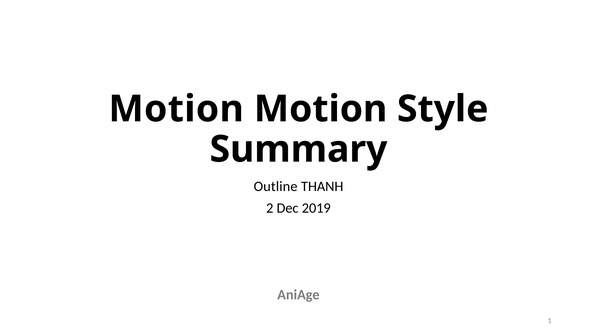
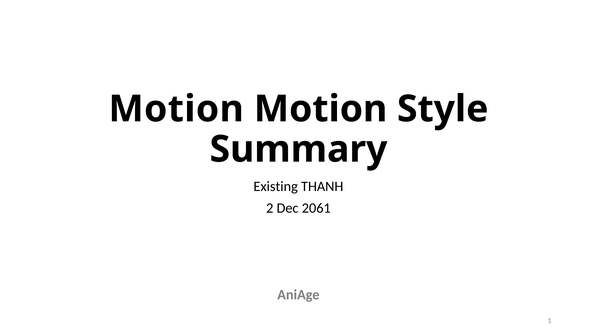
Outline: Outline -> Existing
2019: 2019 -> 2061
